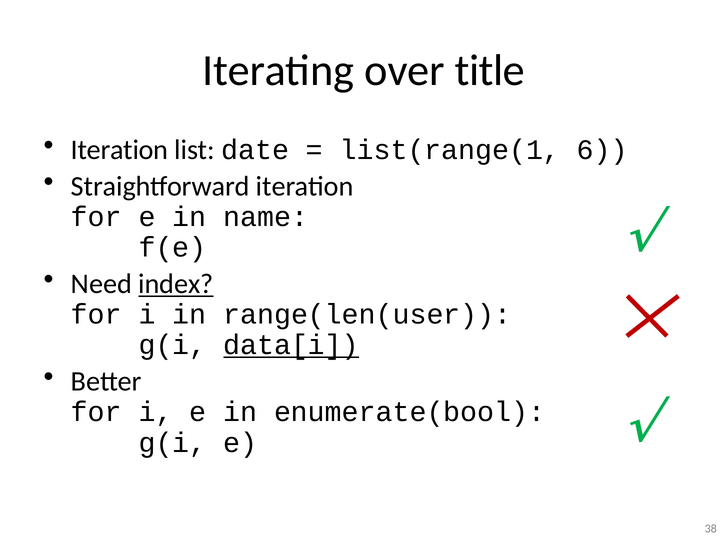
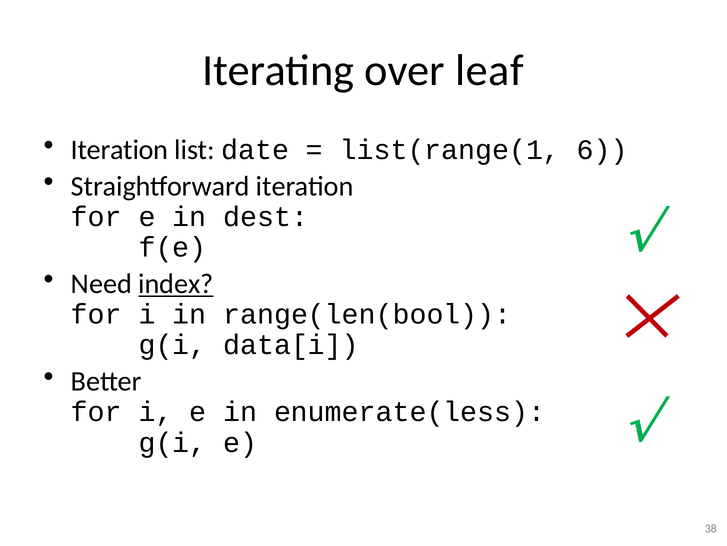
title: title -> leaf
name: name -> dest
range(len(user: range(len(user -> range(len(bool
data[i underline: present -> none
enumerate(bool: enumerate(bool -> enumerate(less
